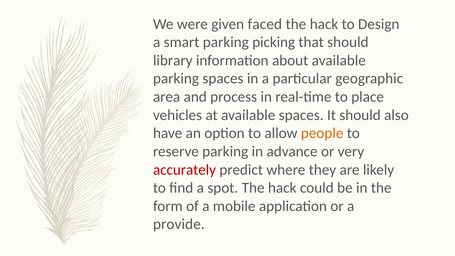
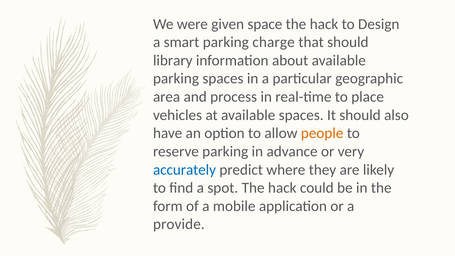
faced: faced -> space
picking: picking -> charge
accurately colour: red -> blue
